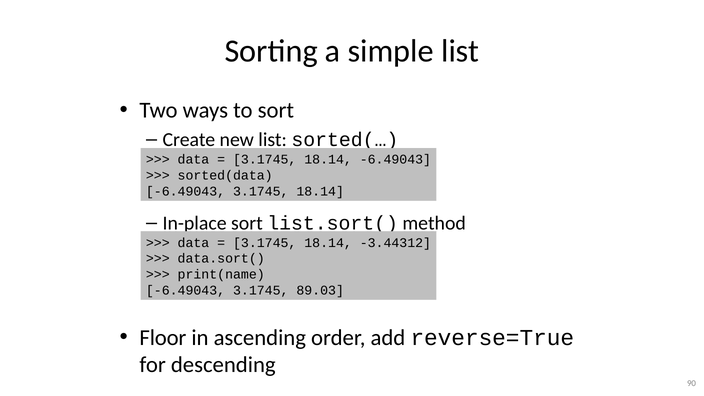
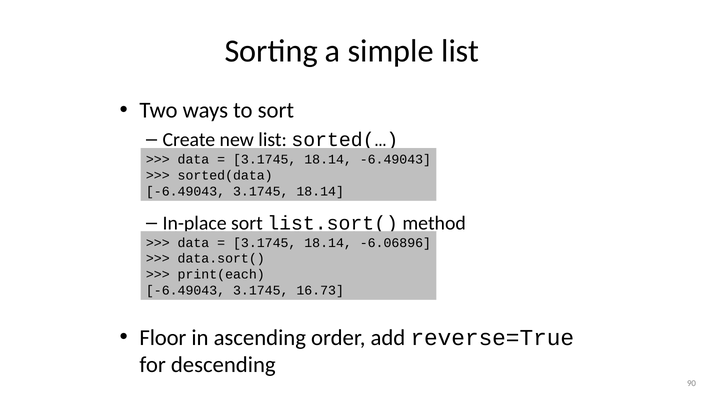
-3.44312: -3.44312 -> -6.06896
print(name: print(name -> print(each
89.03: 89.03 -> 16.73
